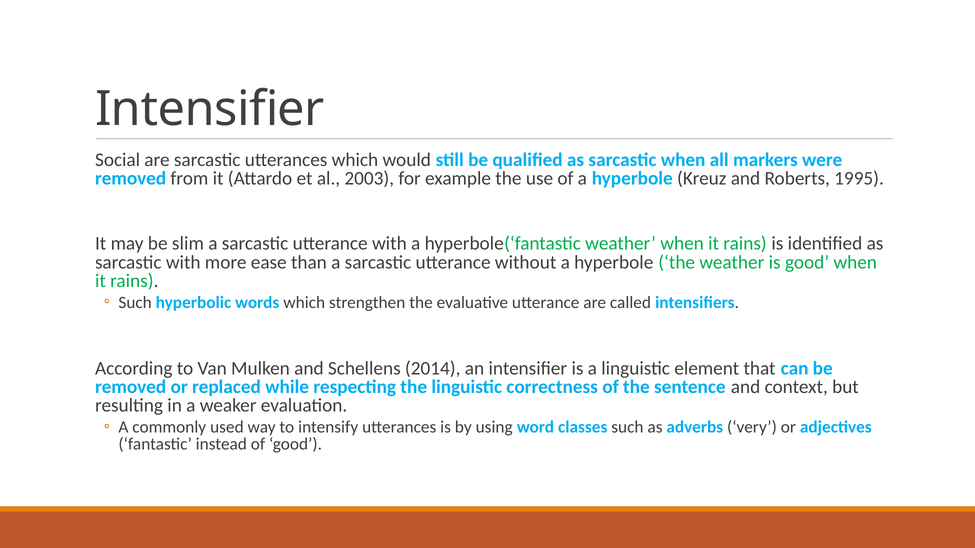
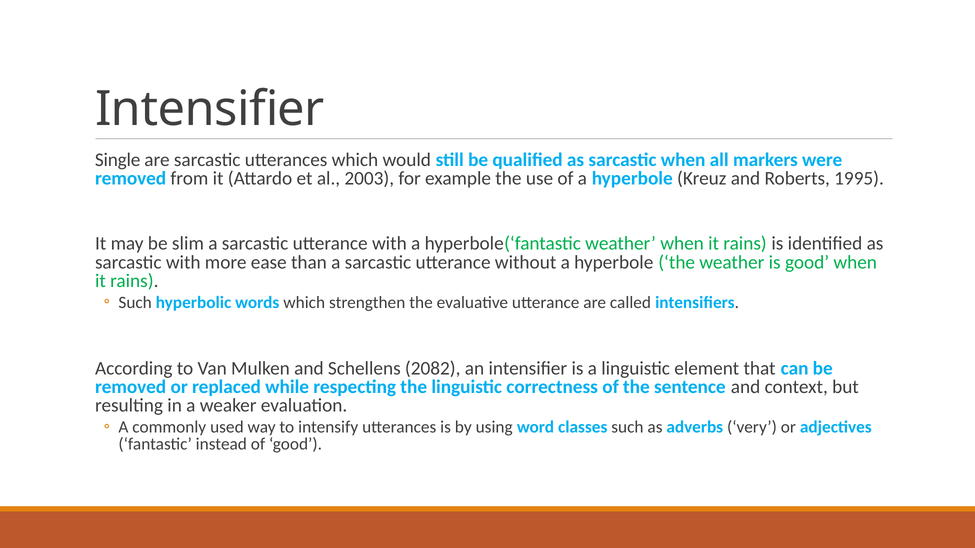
Social: Social -> Single
2014: 2014 -> 2082
